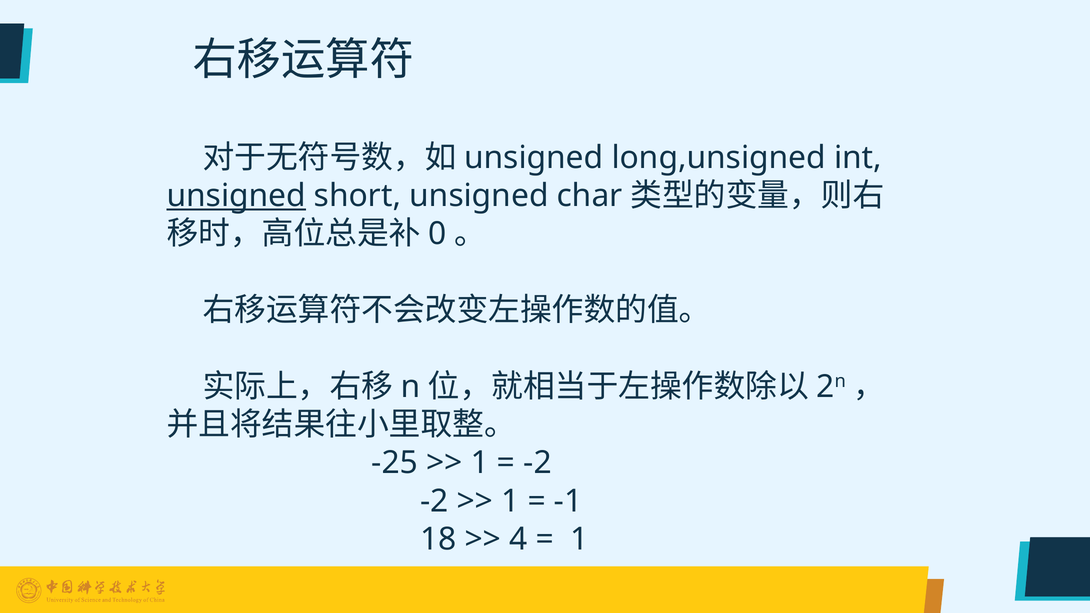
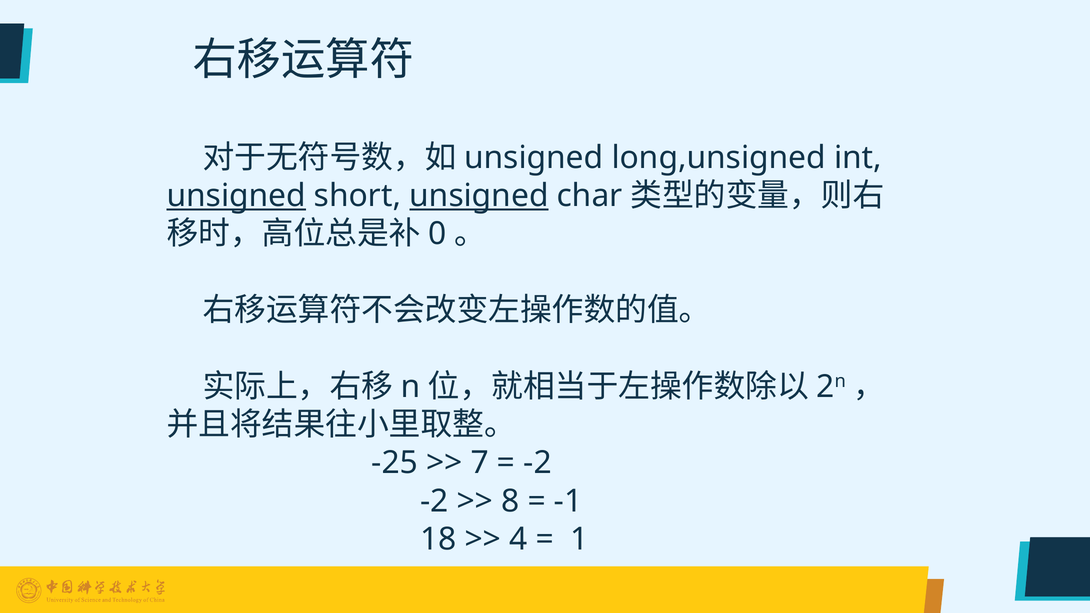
unsigned at (479, 196) underline: none -> present
1 at (480, 463): 1 -> 7
1 at (510, 501): 1 -> 8
